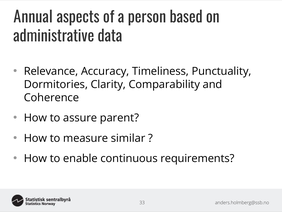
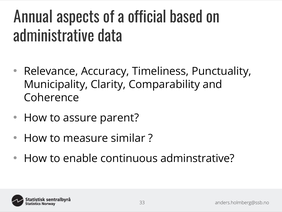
person: person -> official
Dormitories: Dormitories -> Municipality
requirements: requirements -> adminstrative
